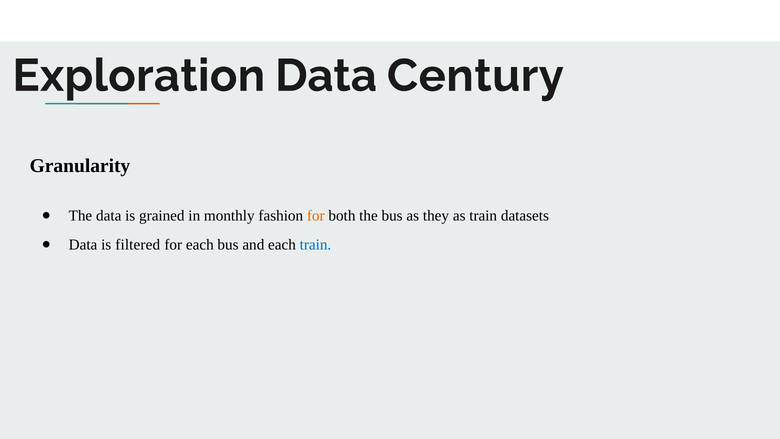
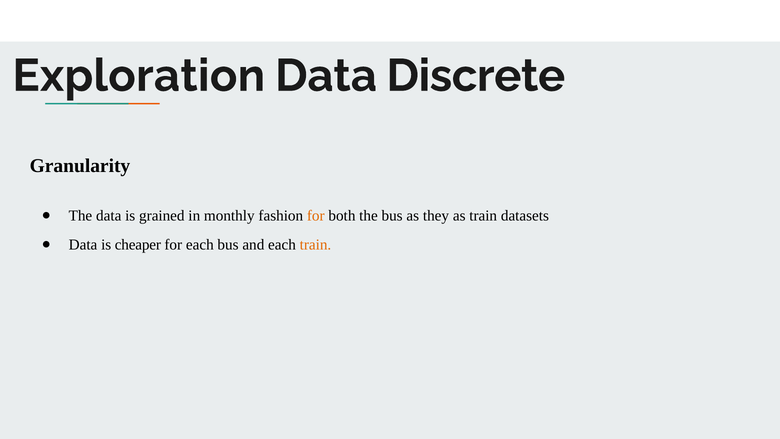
Century: Century -> Discrete
filtered: filtered -> cheaper
train at (315, 245) colour: blue -> orange
